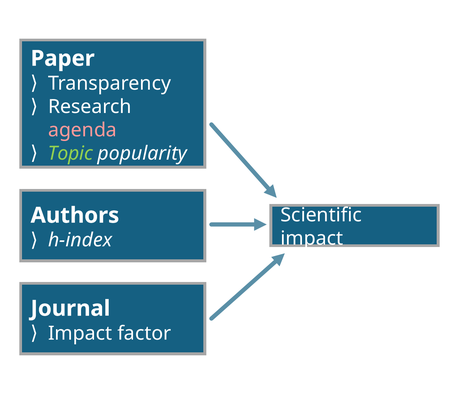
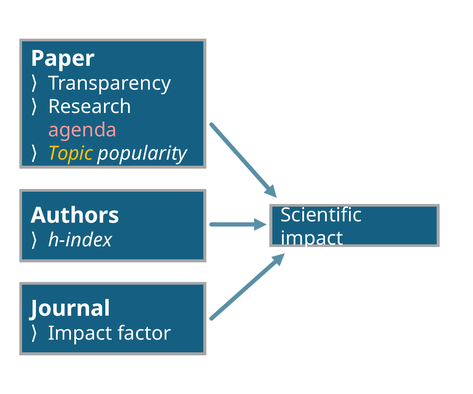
Topic colour: light green -> yellow
